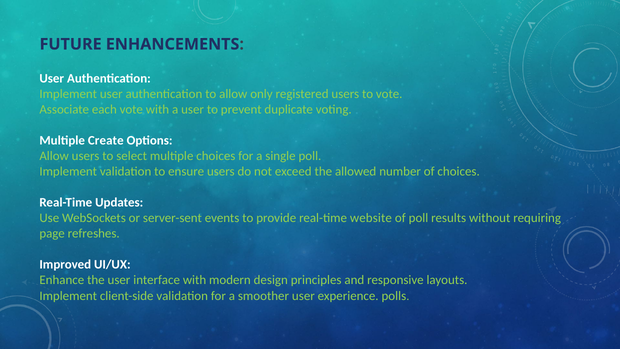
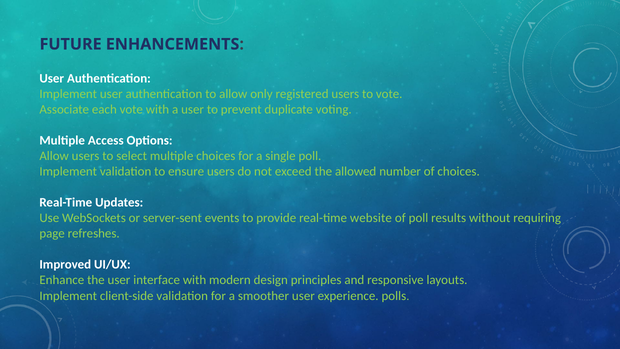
Create: Create -> Access
